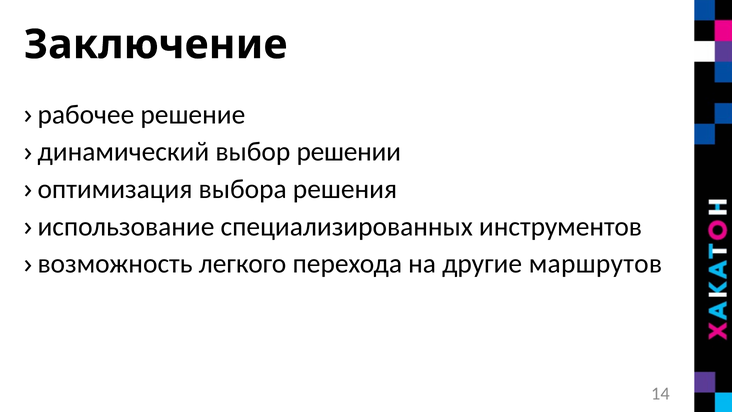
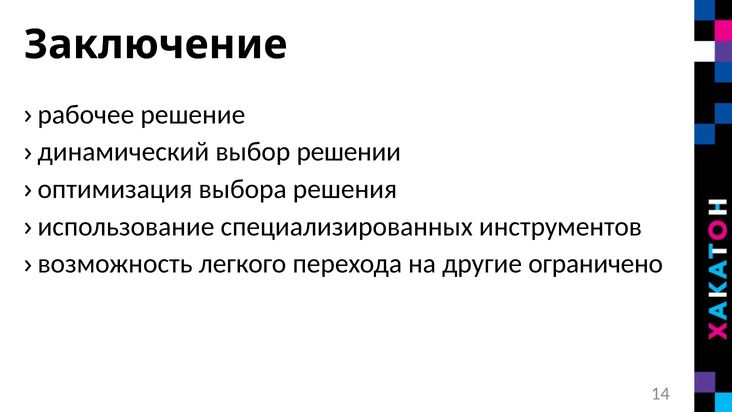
маршрутов: маршрутов -> ограничено
